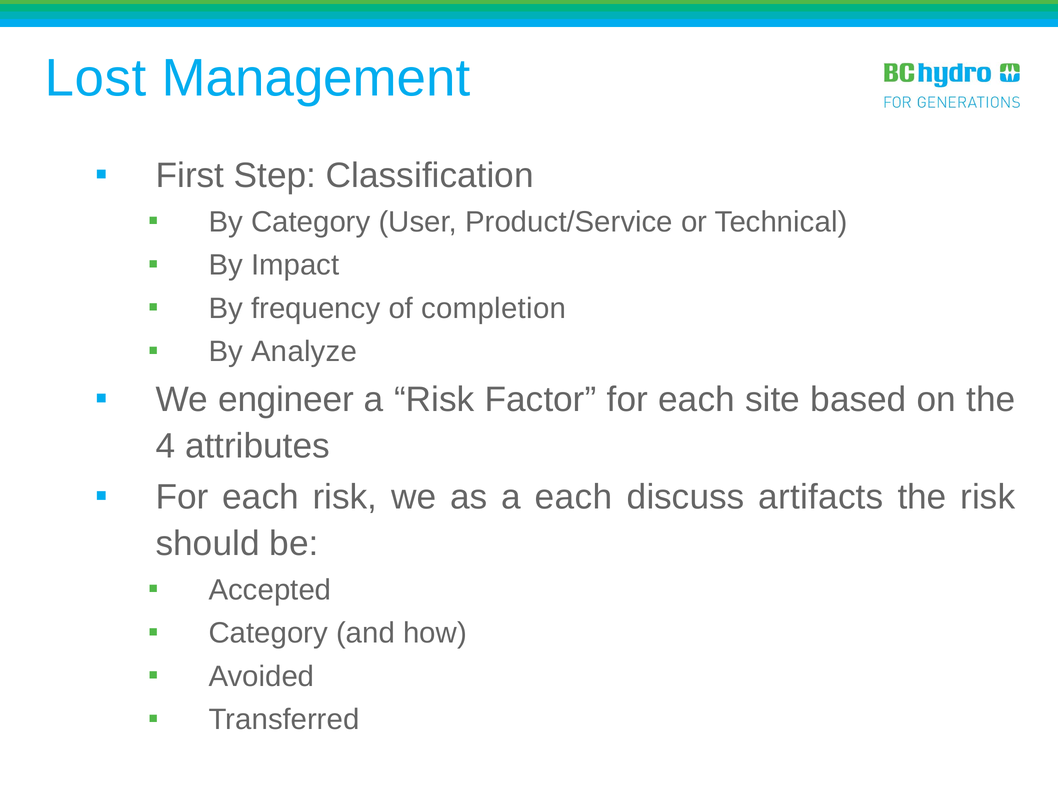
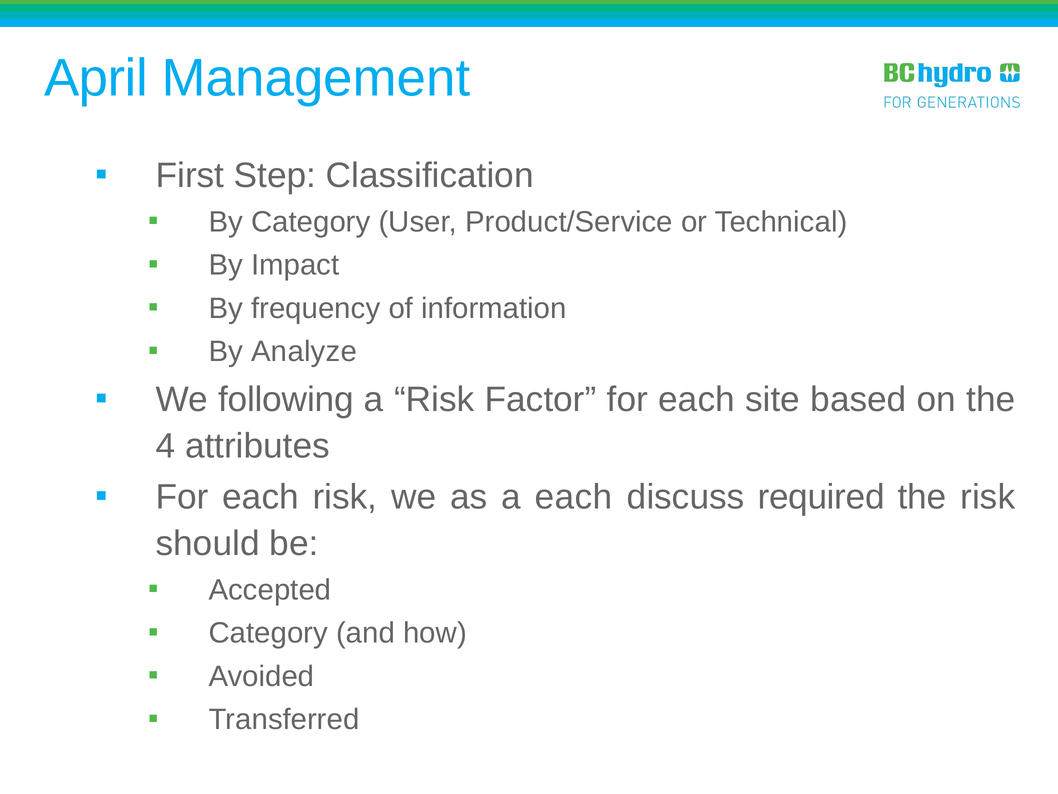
Lost: Lost -> April
completion: completion -> information
engineer: engineer -> following
artifacts: artifacts -> required
